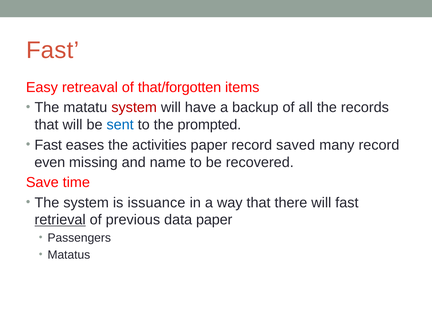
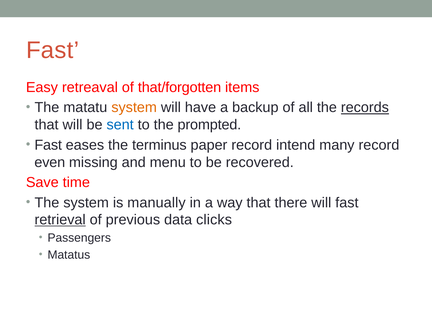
system at (134, 108) colour: red -> orange
records underline: none -> present
activities: activities -> terminus
saved: saved -> intend
name: name -> menu
issuance: issuance -> manually
data paper: paper -> clicks
